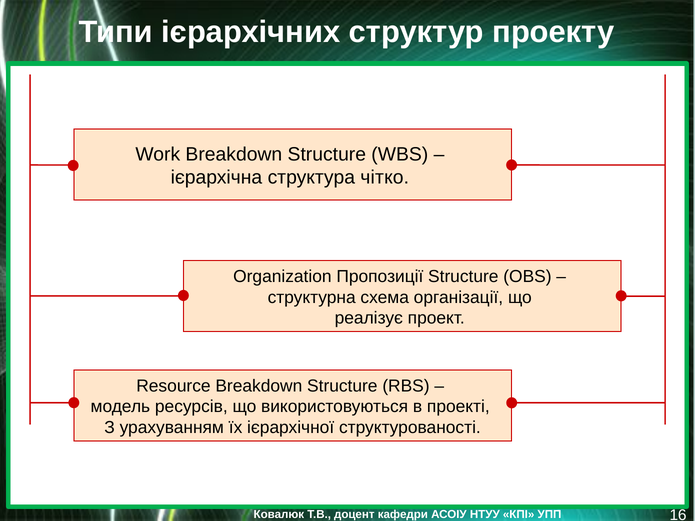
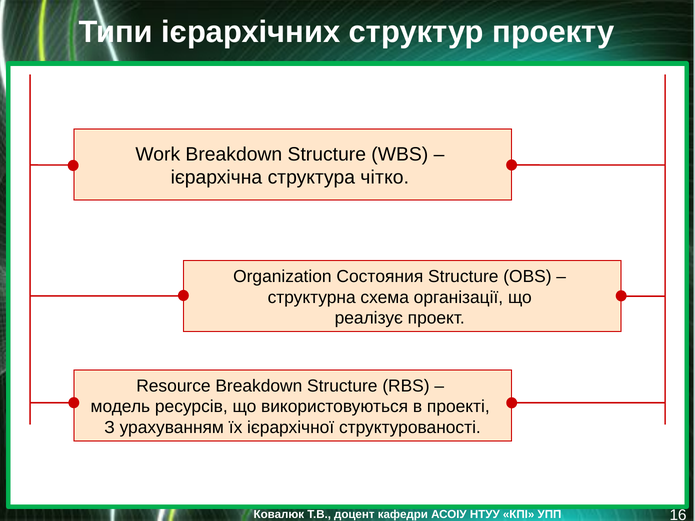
Пропозиції: Пропозиції -> Состояния
